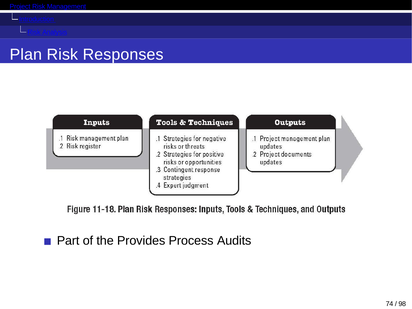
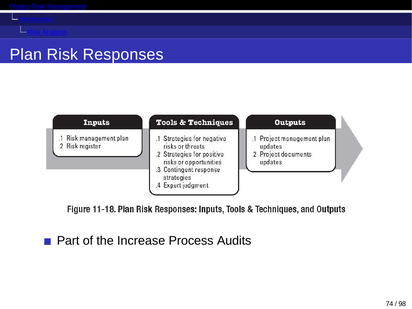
Provides: Provides -> Increase
